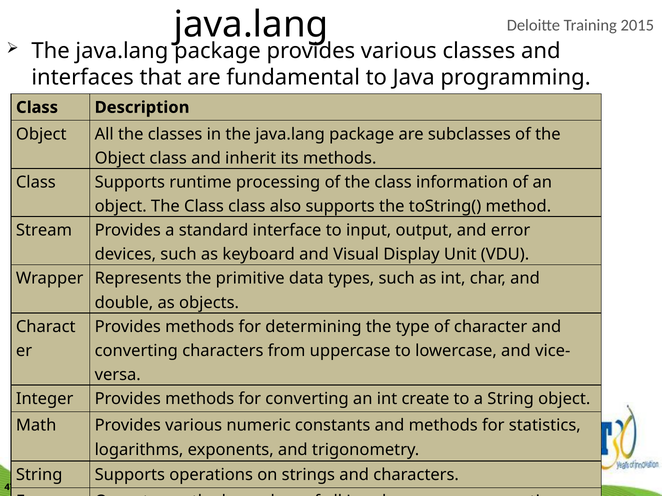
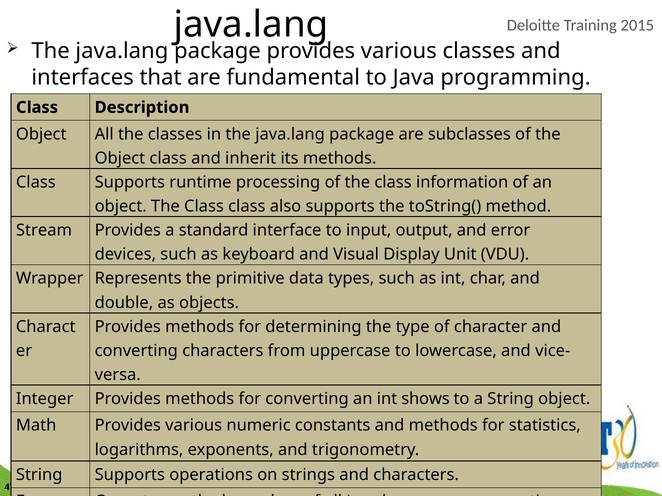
create: create -> shows
